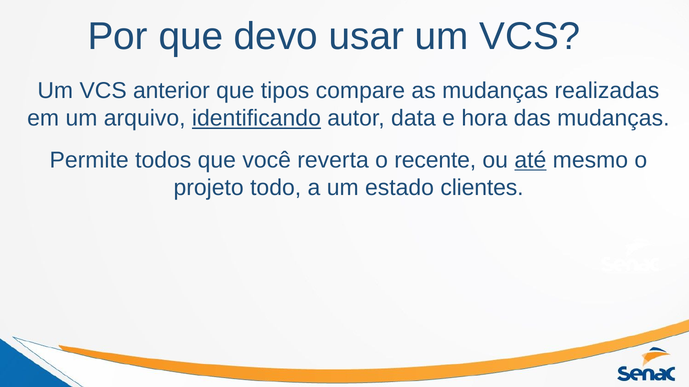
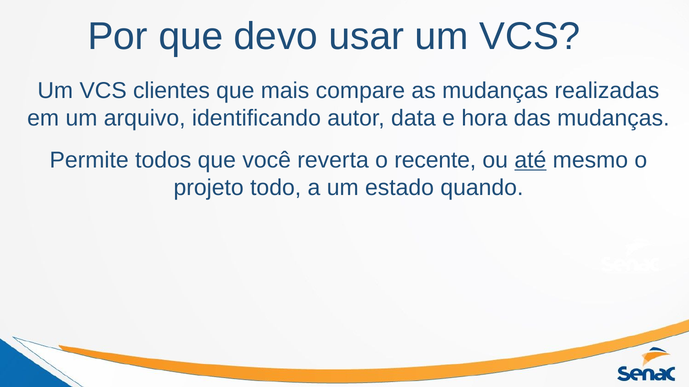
anterior: anterior -> clientes
tipos: tipos -> mais
identificando underline: present -> none
clientes: clientes -> quando
